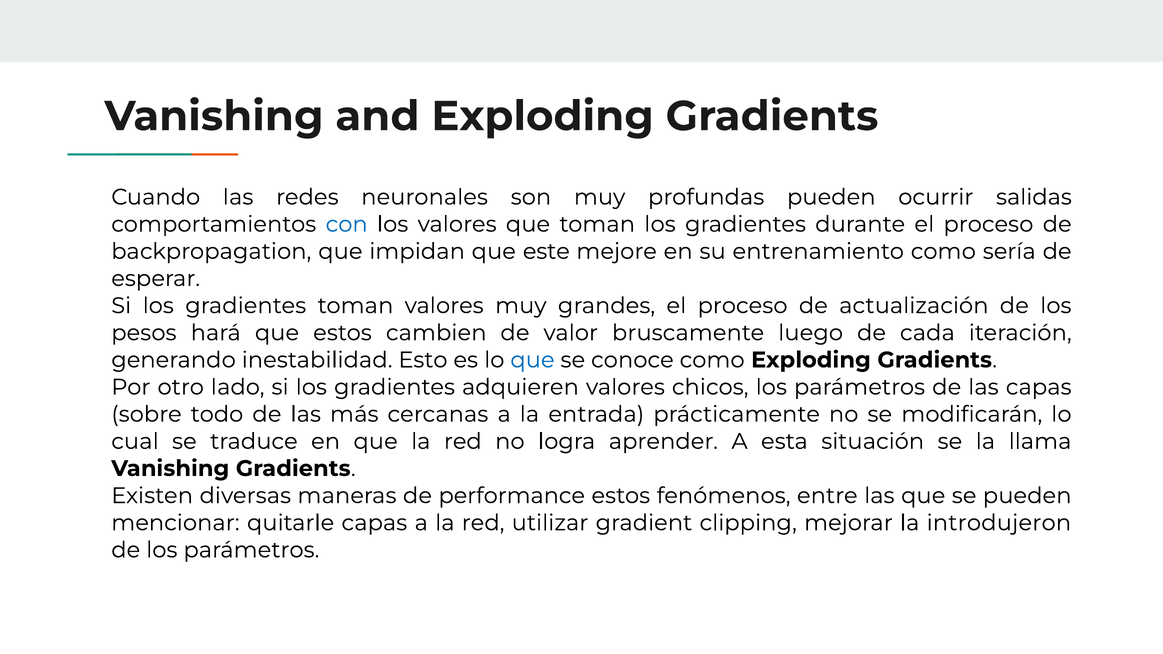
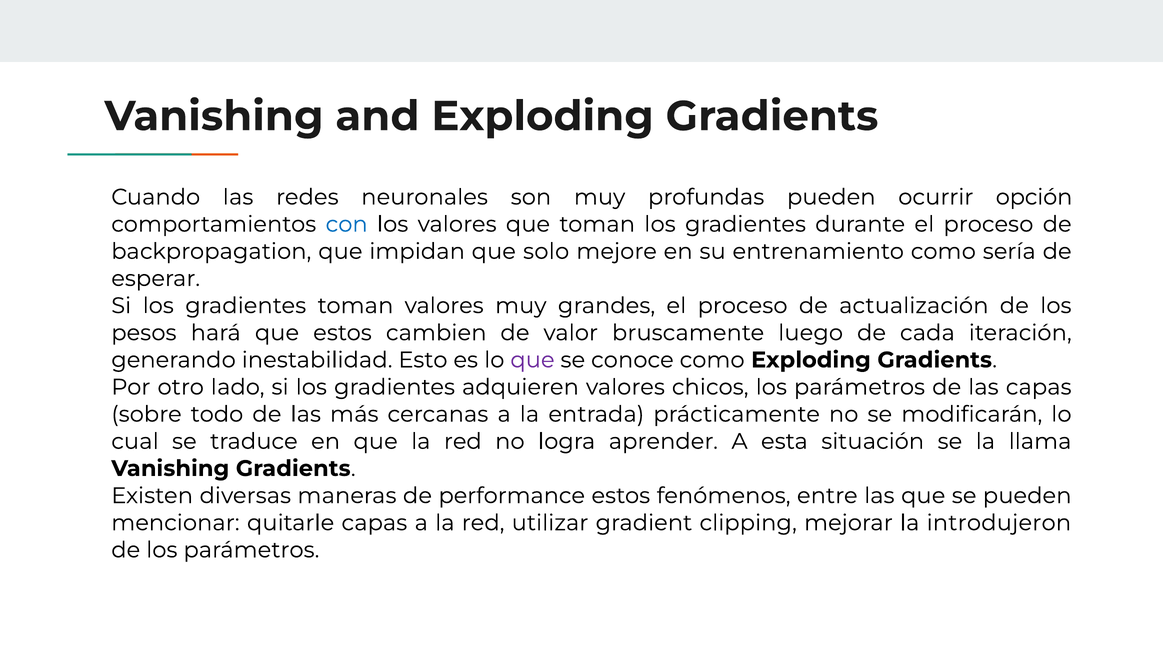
salidas: salidas -> opción
este: este -> solo
que at (532, 360) colour: blue -> purple
